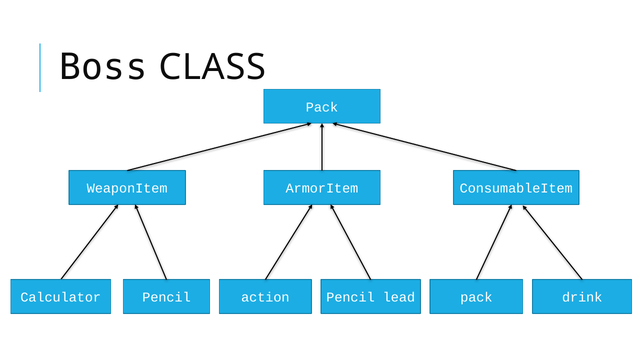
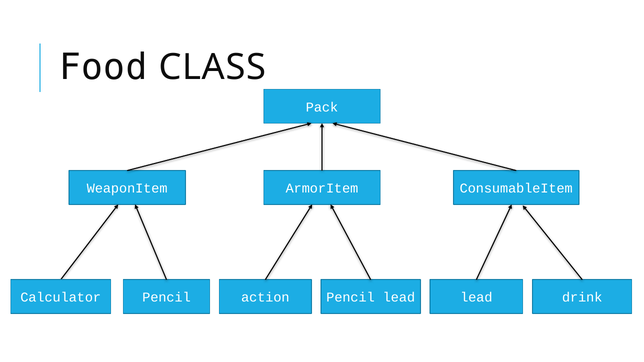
Boss: Boss -> Food
lead pack: pack -> lead
